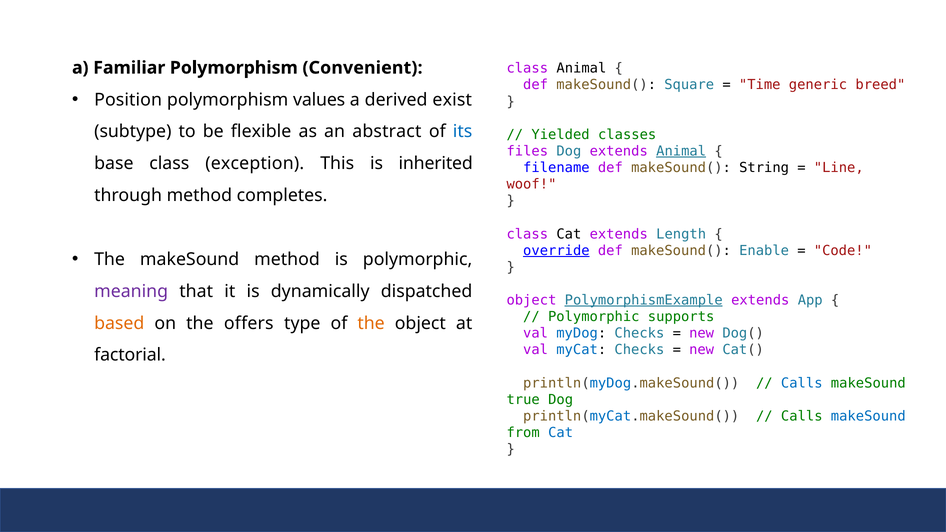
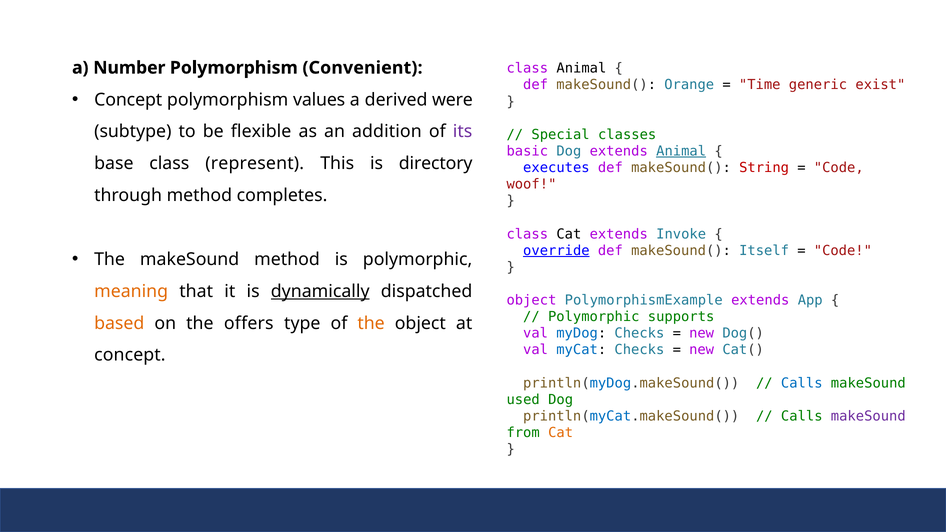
Familiar: Familiar -> Number
Square: Square -> Orange
breed: breed -> exist
Position at (128, 100): Position -> Concept
exist: exist -> were
abstract: abstract -> addition
its colour: blue -> purple
Yielded: Yielded -> Special
files: files -> basic
exception: exception -> represent
inherited: inherited -> directory
filename: filename -> executes
String colour: black -> red
Line at (839, 168): Line -> Code
Length: Length -> Invoke
Enable: Enable -> Itself
meaning colour: purple -> orange
dynamically underline: none -> present
PolymorphismExample underline: present -> none
factorial at (130, 355): factorial -> concept
true: true -> used
makeSound at (868, 416) colour: blue -> purple
Cat at (561, 433) colour: blue -> orange
